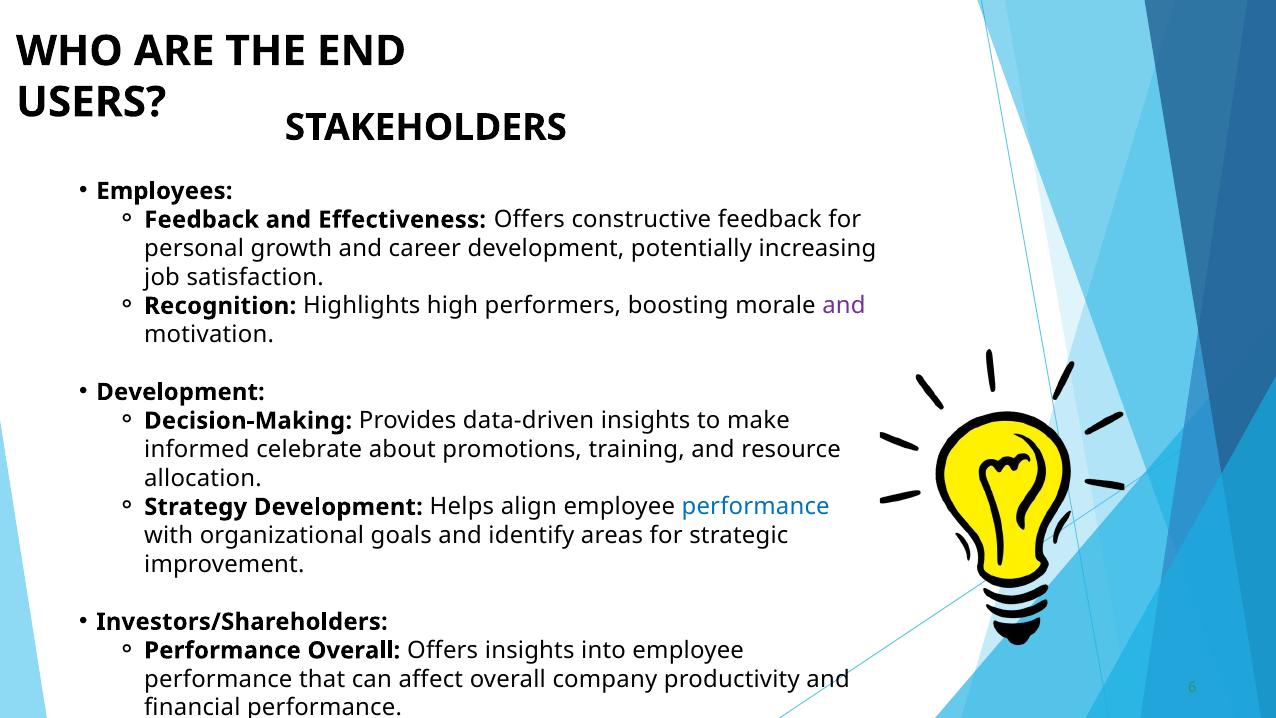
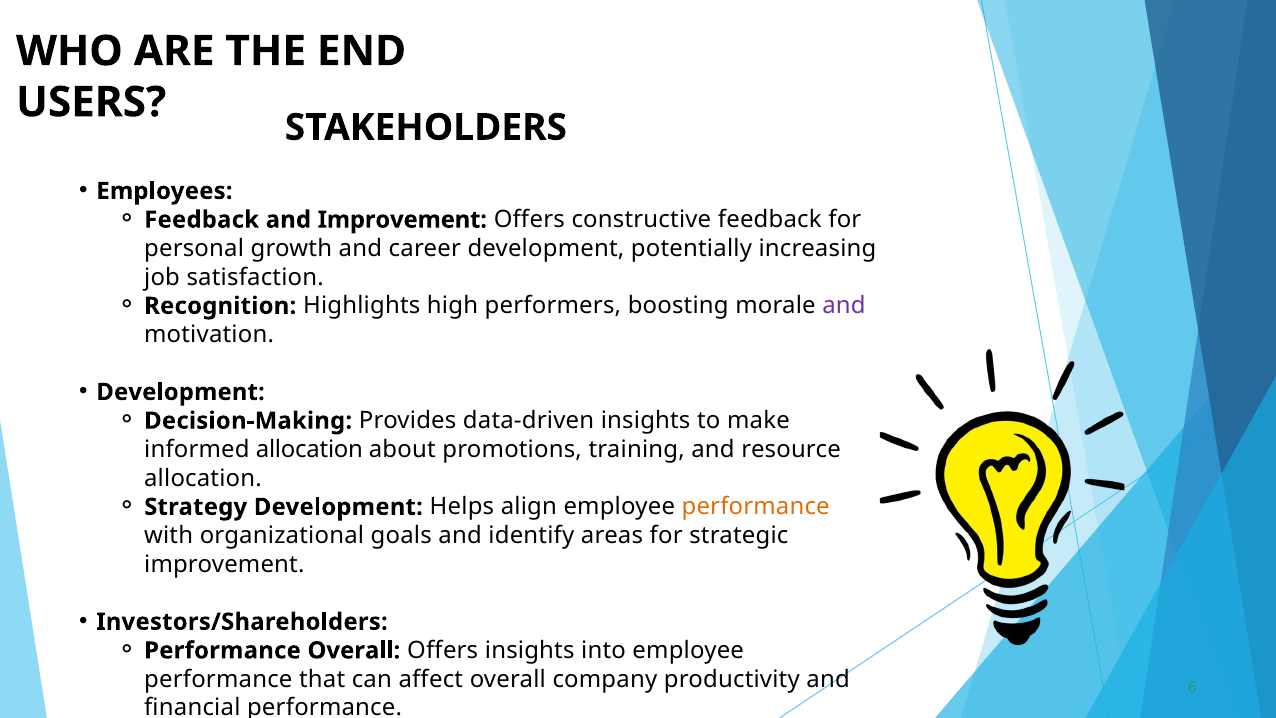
and Effectiveness: Effectiveness -> Improvement
informed celebrate: celebrate -> allocation
performance at (756, 507) colour: blue -> orange
